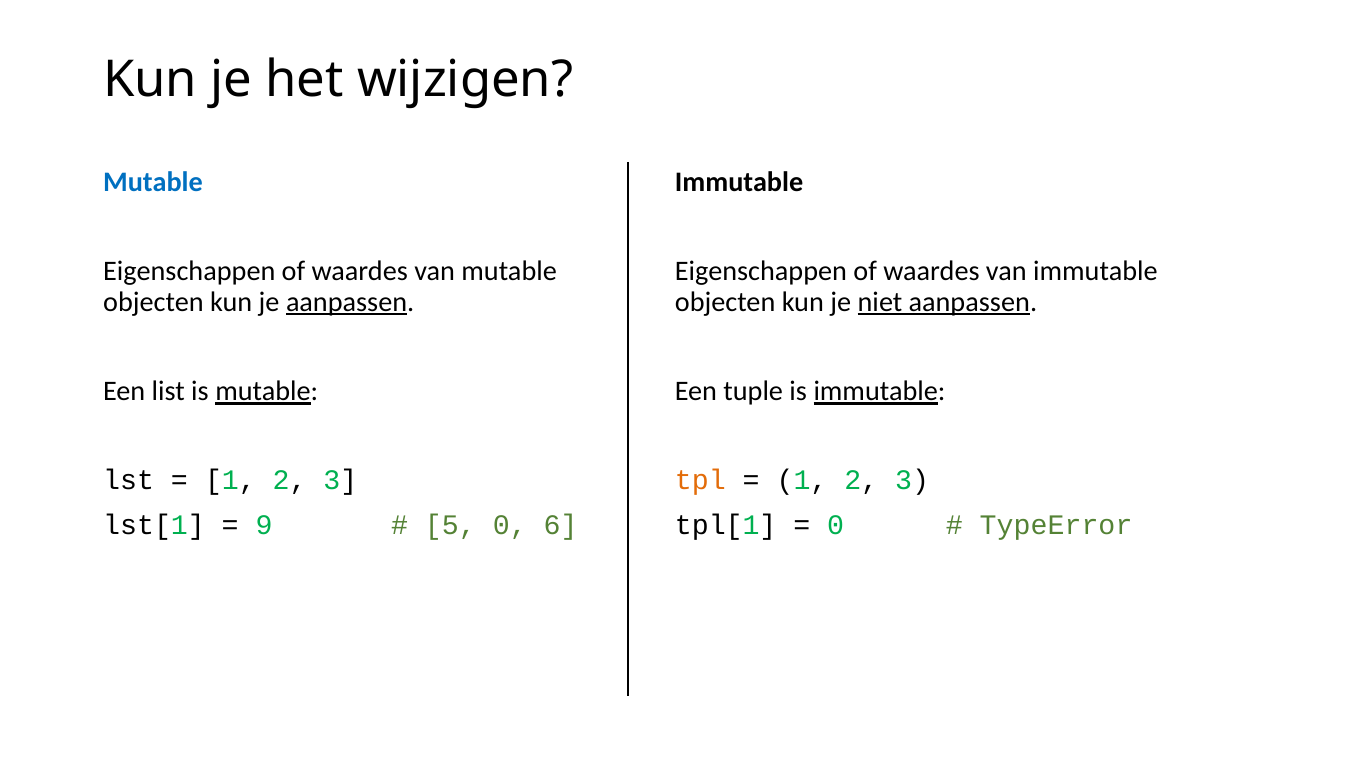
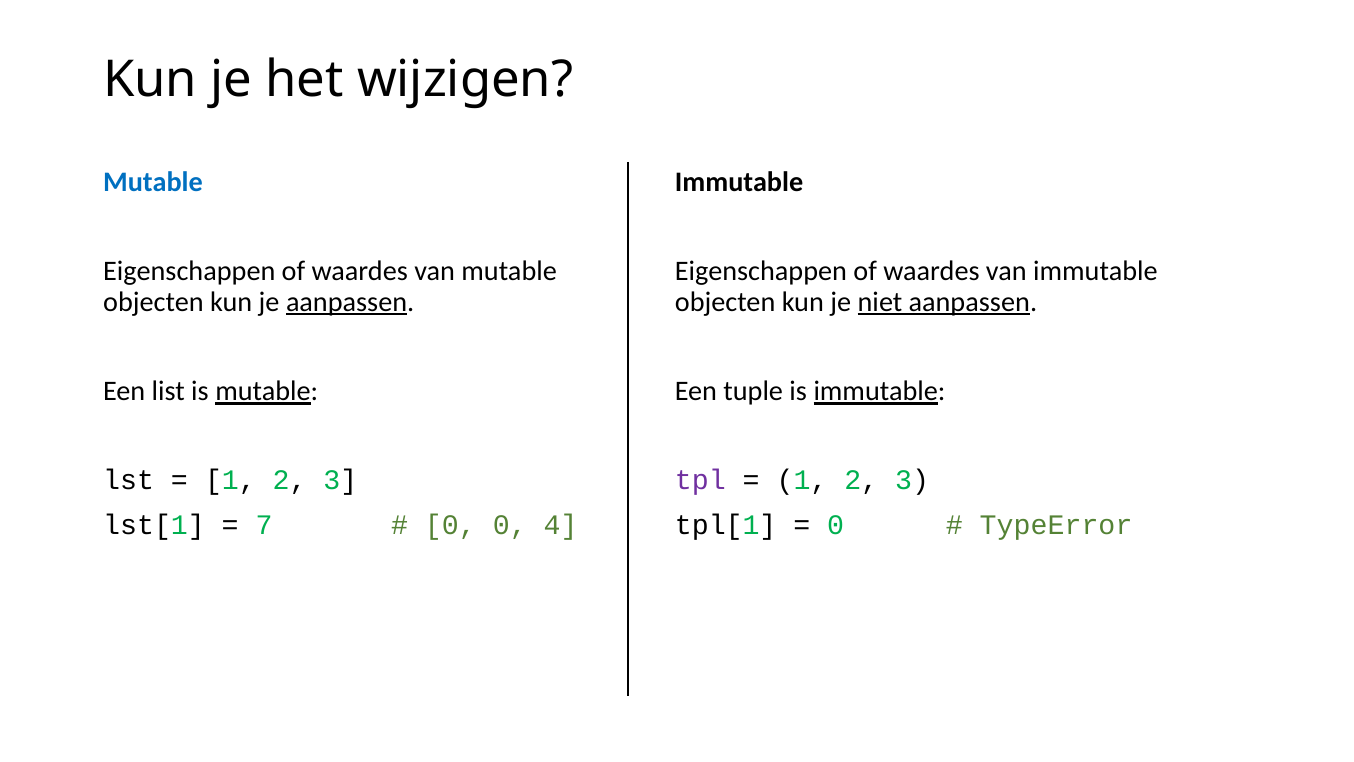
tpl colour: orange -> purple
9: 9 -> 7
5 at (450, 525): 5 -> 0
6: 6 -> 4
